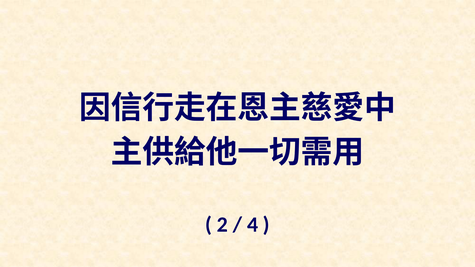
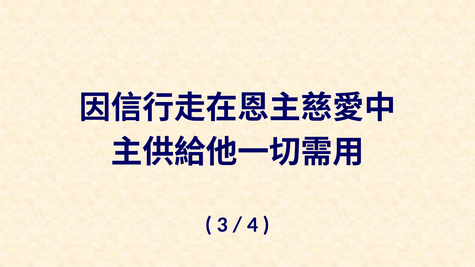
2: 2 -> 3
